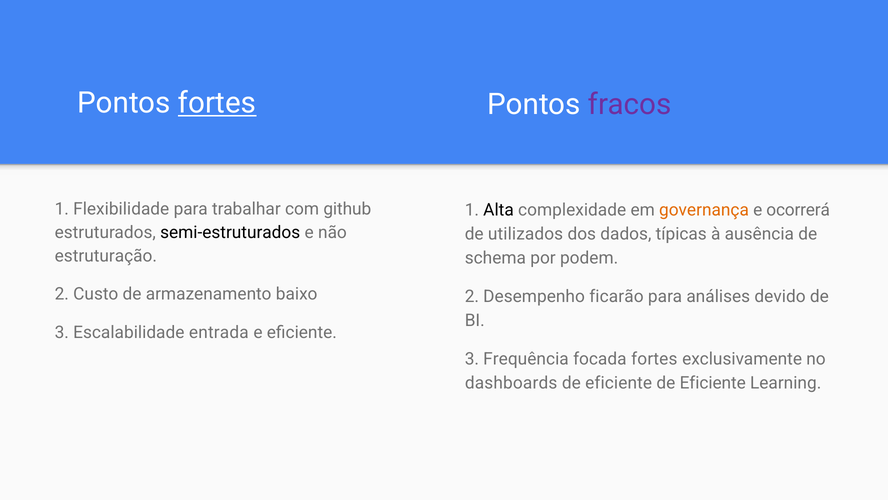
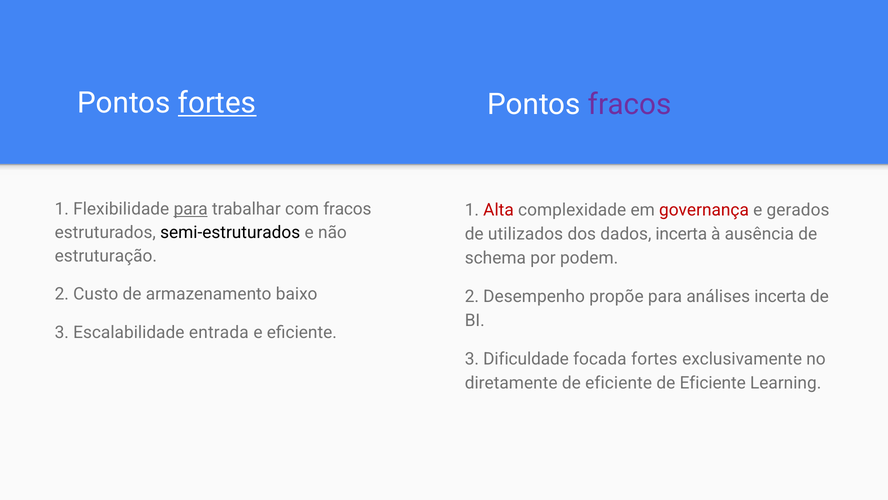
para at (191, 209) underline: none -> present
com github: github -> fracos
Alta colour: black -> red
governança colour: orange -> red
ocorrerá: ocorrerá -> gerados
dados típicas: típicas -> incerta
ficarão: ficarão -> propõe
análises devido: devido -> incerta
Frequência: Frequência -> Dificuldade
dashboards: dashboards -> diretamente
